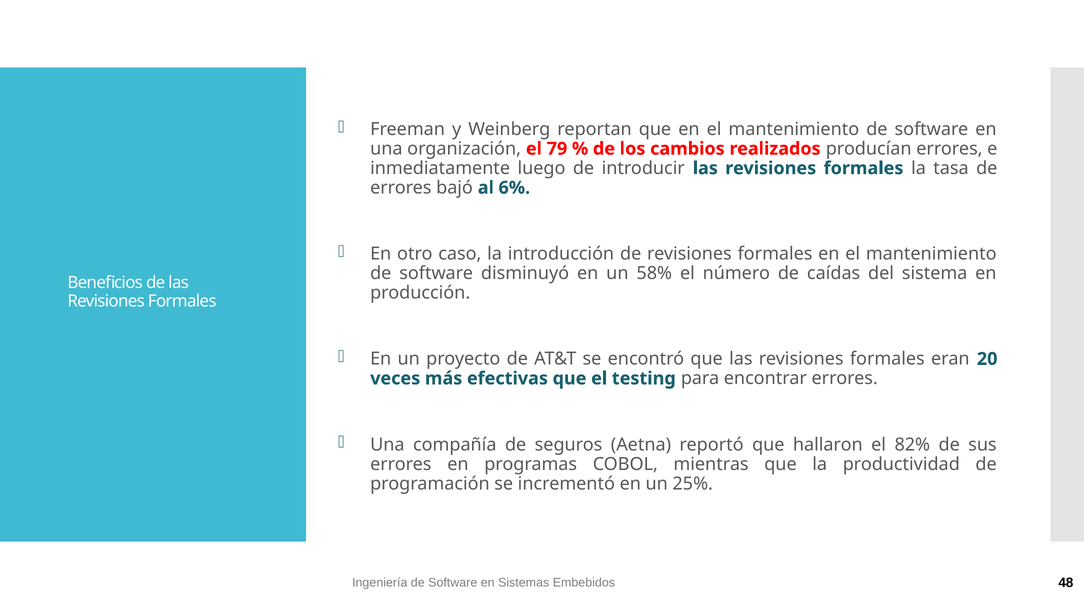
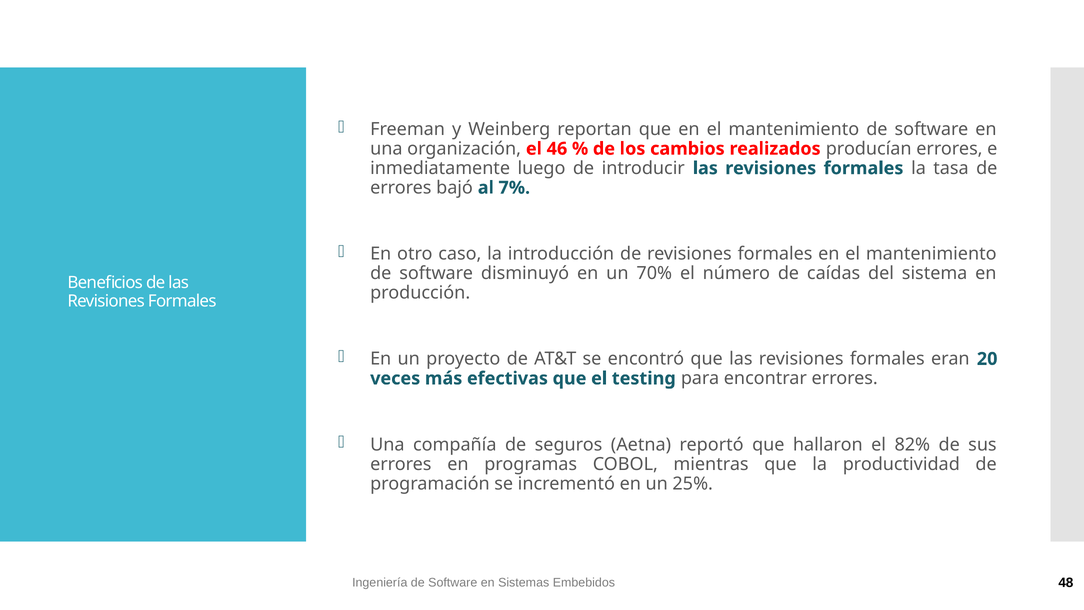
79: 79 -> 46
6%: 6% -> 7%
58%: 58% -> 70%
